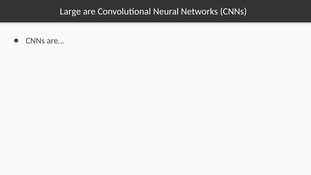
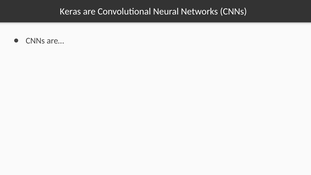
Large: Large -> Keras
